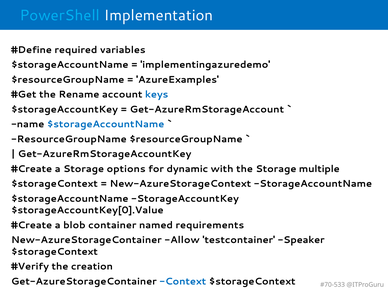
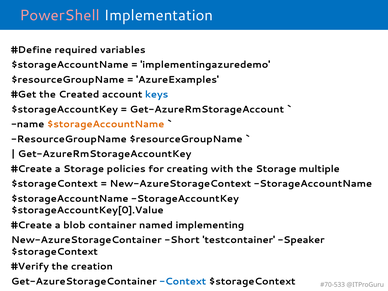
PowerShell colour: light blue -> pink
Rename: Rename -> Created
$storageAccountName at (106, 124) colour: blue -> orange
options: options -> policies
dynamic: dynamic -> creating
requirements: requirements -> implementing
Allow: Allow -> Short
